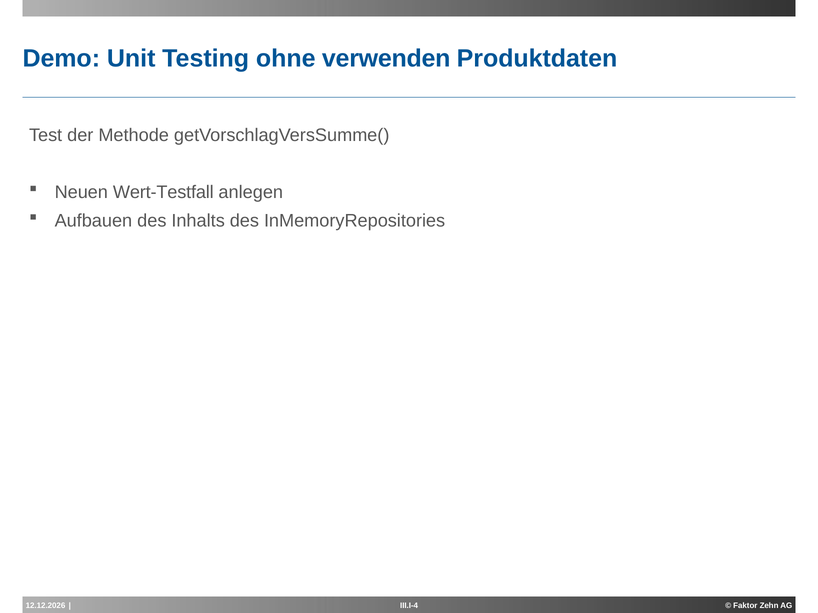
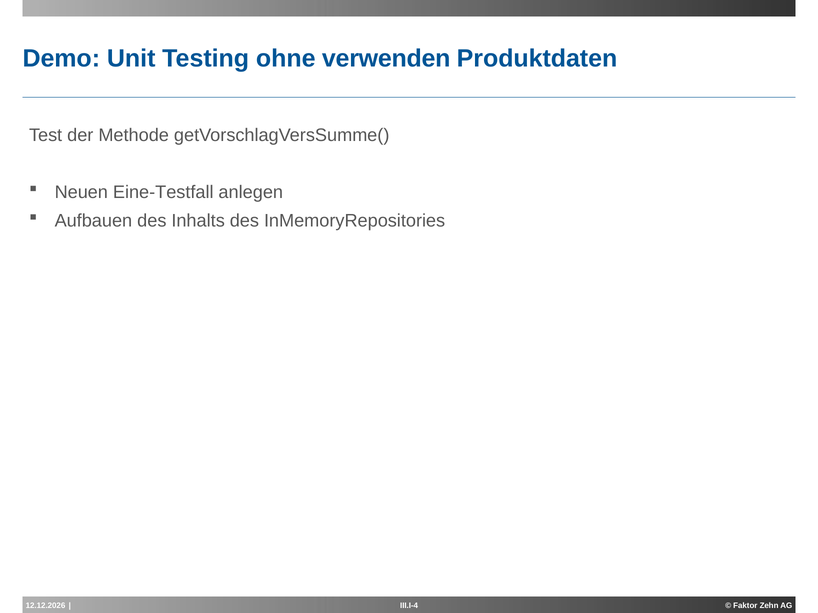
Wert-Testfall: Wert-Testfall -> Eine-Testfall
